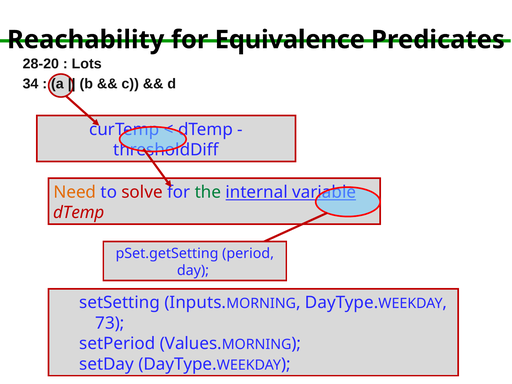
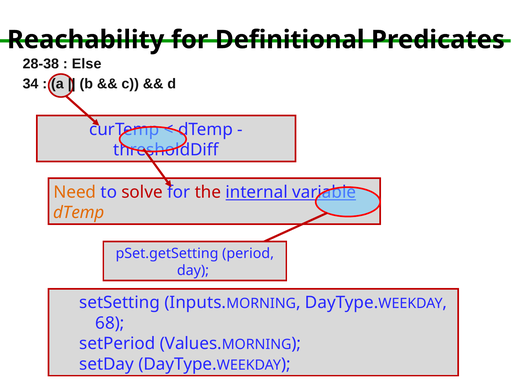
Equivalence: Equivalence -> Definitional
28-20: 28-20 -> 28-38
Lots: Lots -> Else
the colour: green -> red
dTemp at (79, 213) colour: red -> orange
73: 73 -> 68
